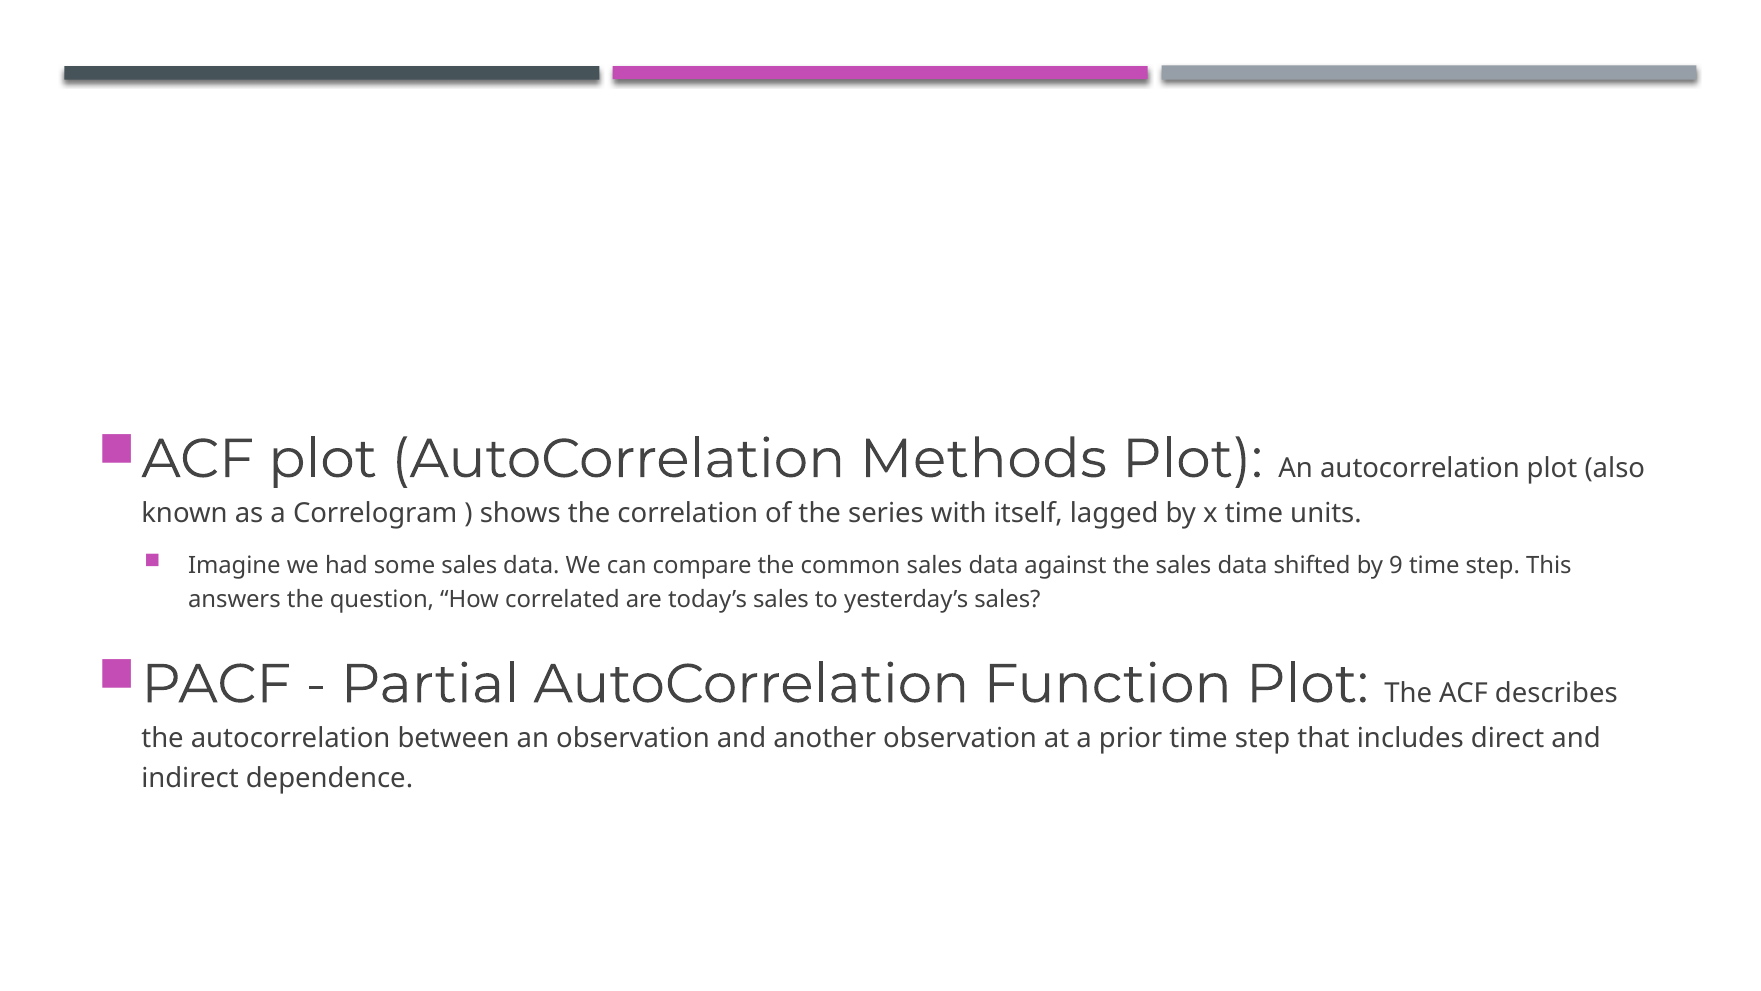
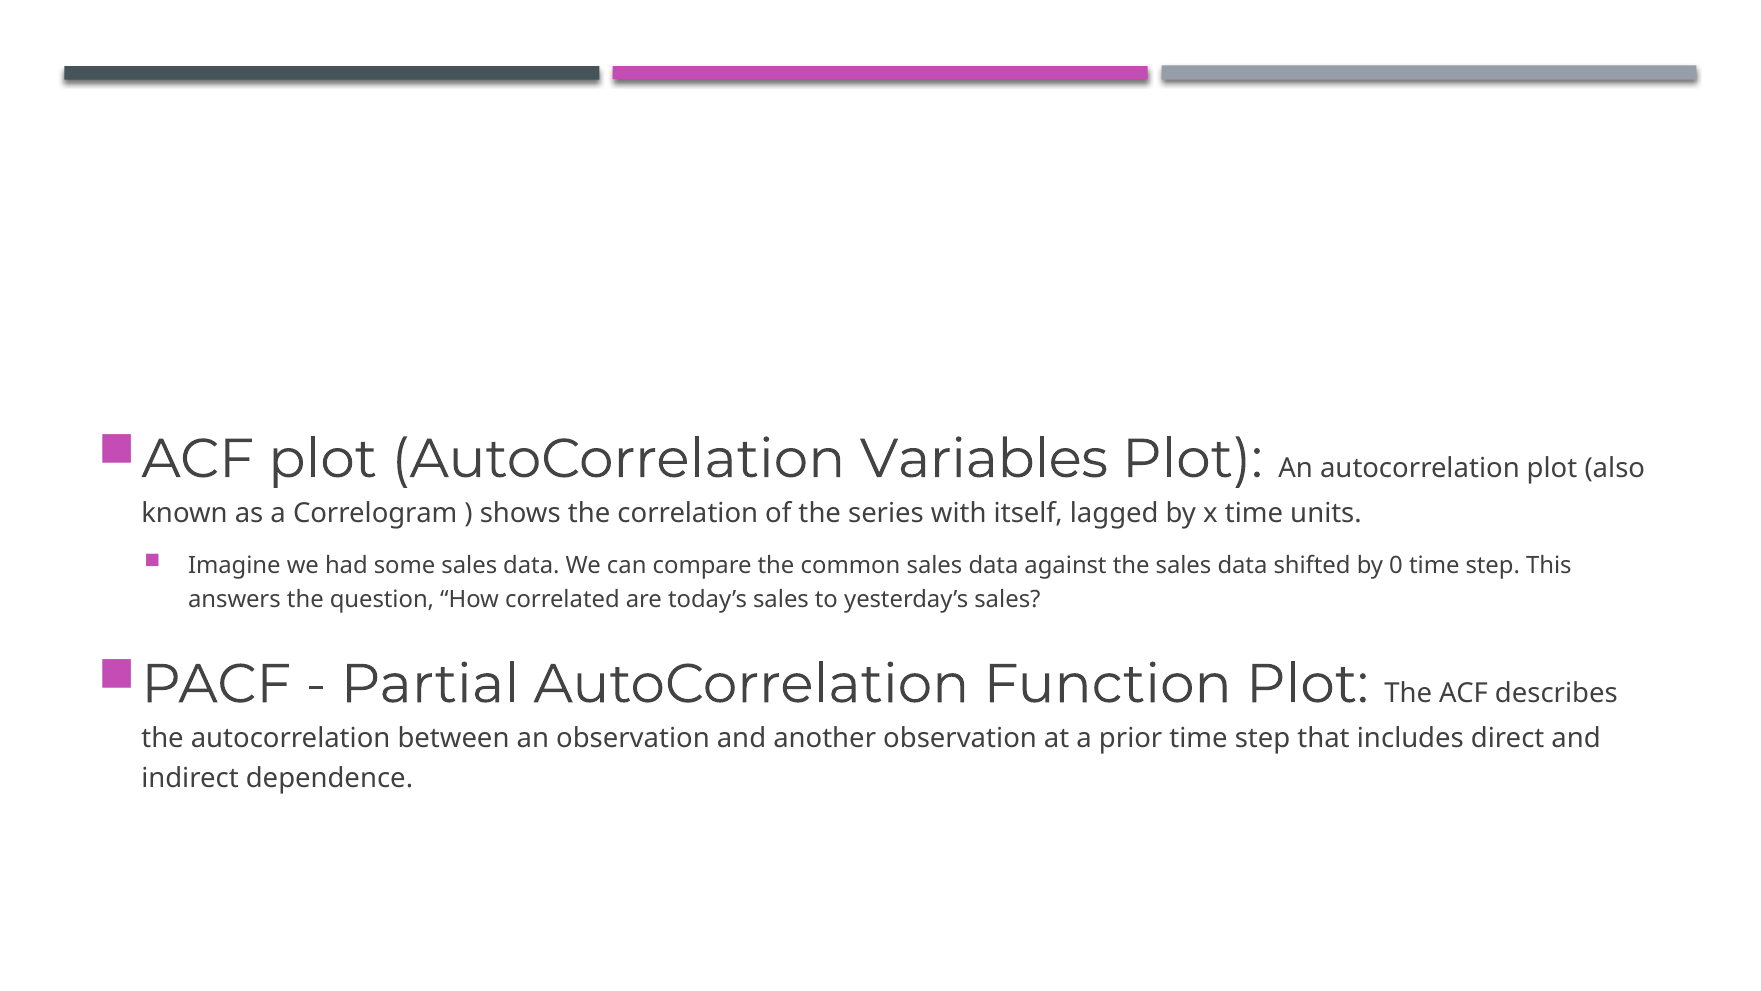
Methods: Methods -> Variables
9: 9 -> 0
